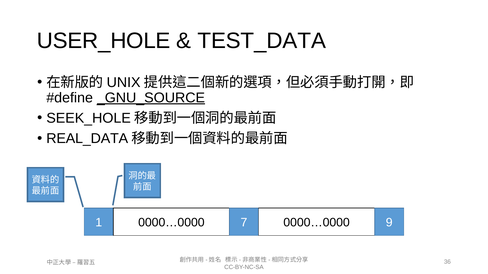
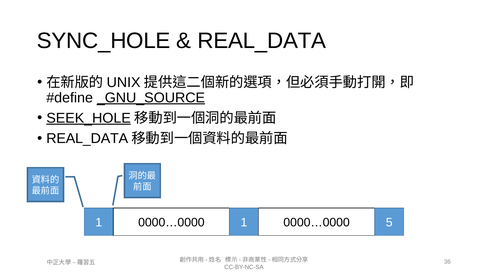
USER_HOLE: USER_HOLE -> SYNC_HOLE
TEST_DATA at (262, 41): TEST_DATA -> REAL_DATA
SEEK_HOLE underline: none -> present
0000…0000 7: 7 -> 1
9: 9 -> 5
